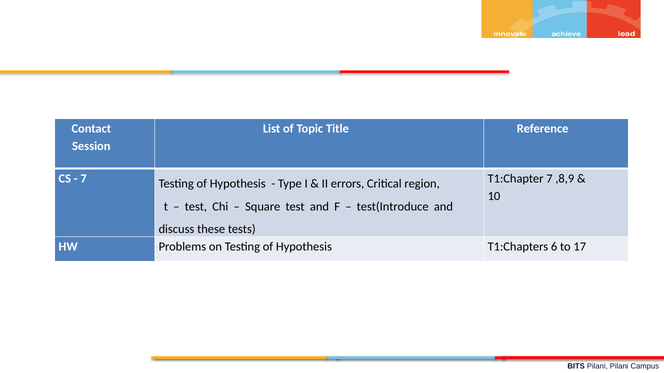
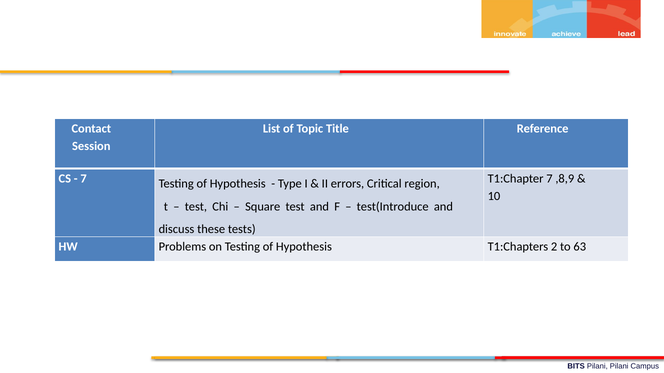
6: 6 -> 2
17: 17 -> 63
